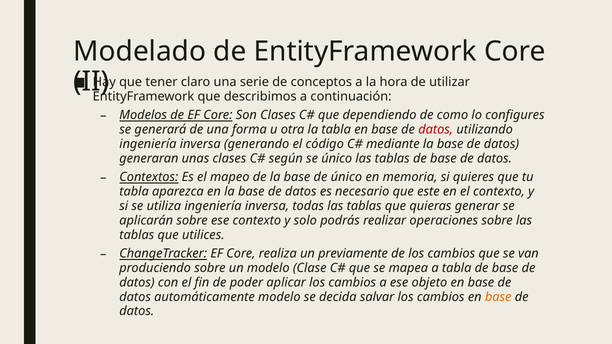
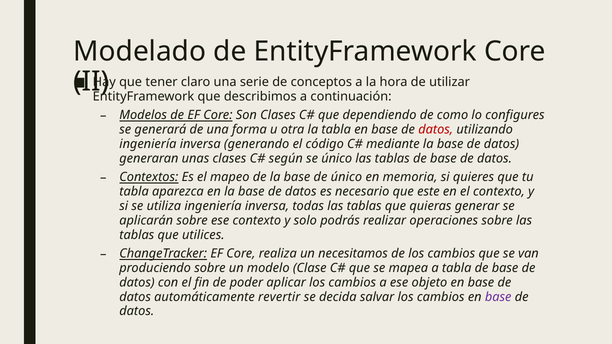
previamente: previamente -> necesitamos
automáticamente modelo: modelo -> revertir
base at (498, 297) colour: orange -> purple
